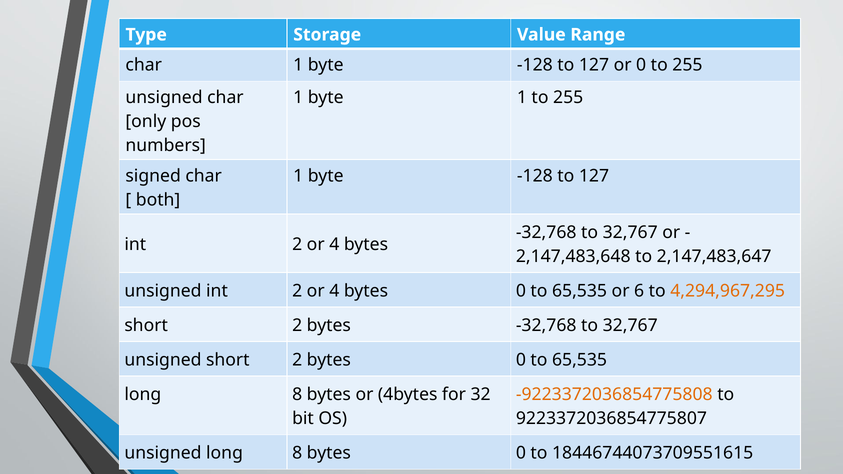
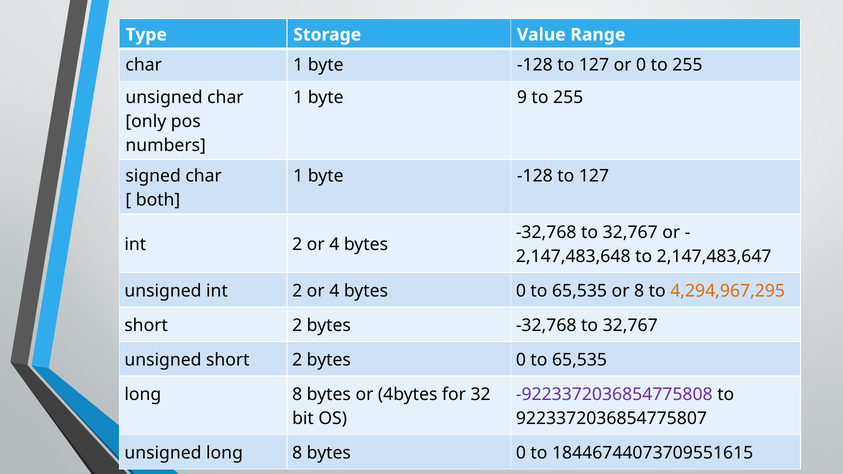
byte 1: 1 -> 9
or 6: 6 -> 8
-9223372036854775808 colour: orange -> purple
